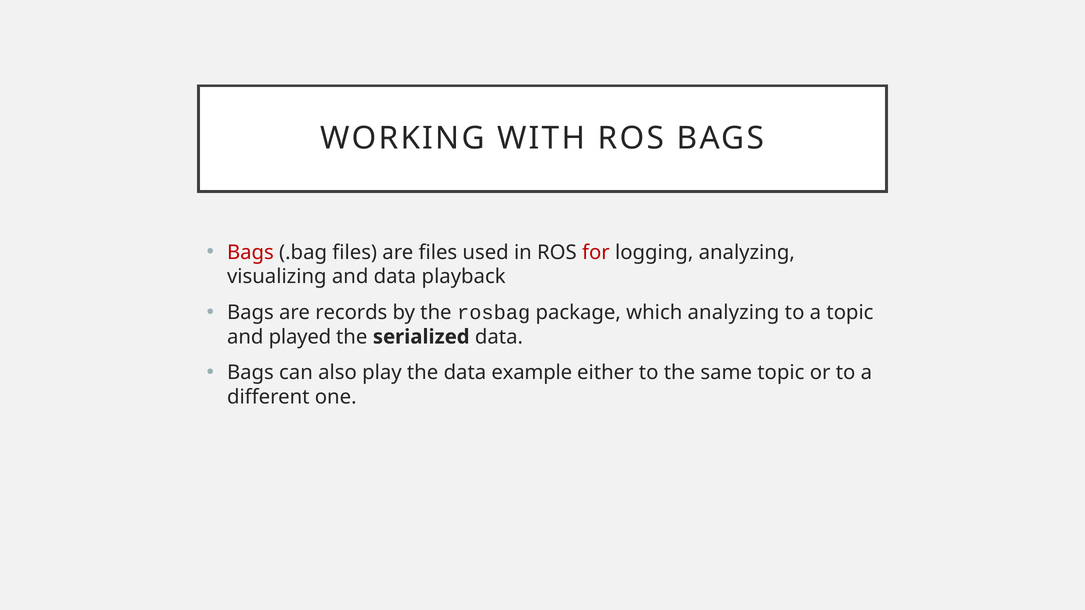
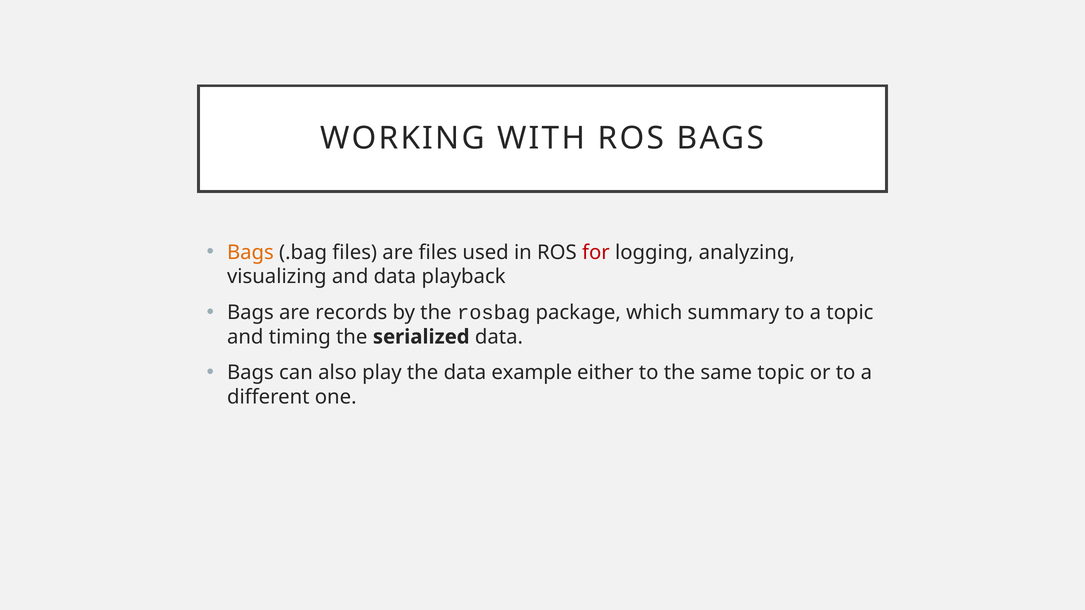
Bags at (250, 252) colour: red -> orange
which analyzing: analyzing -> summary
played: played -> timing
